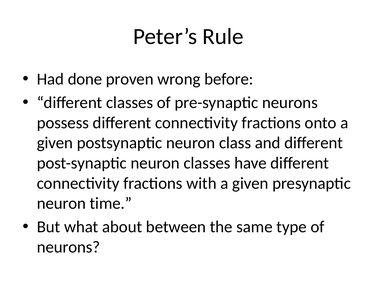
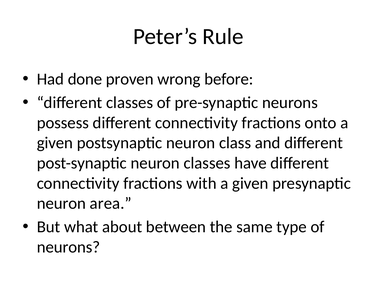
time: time -> area
